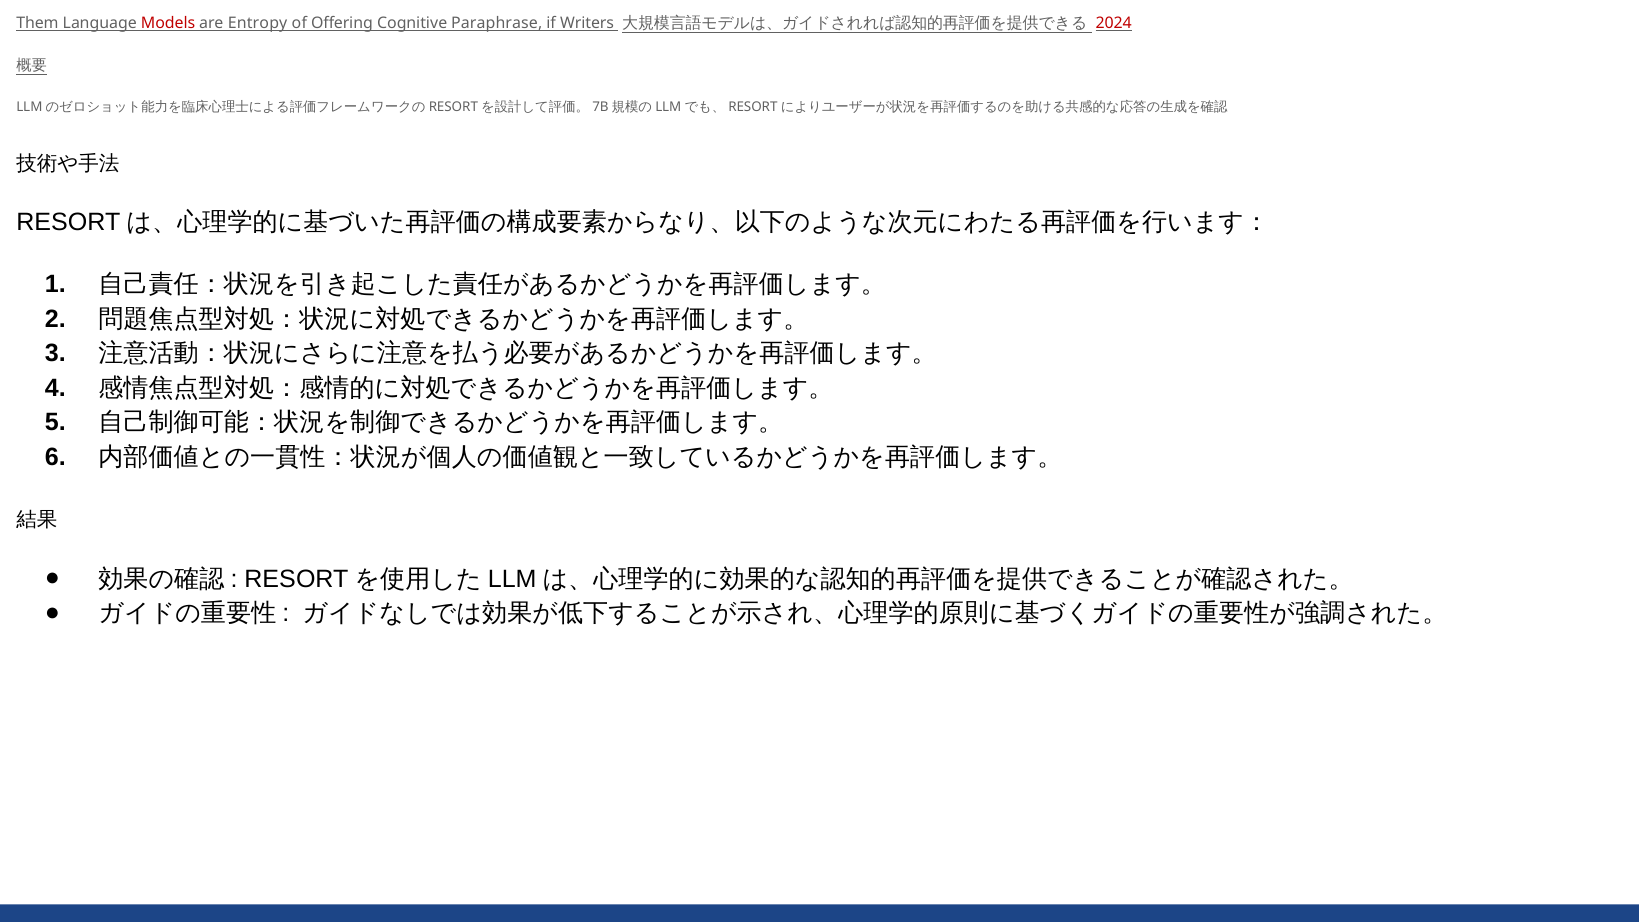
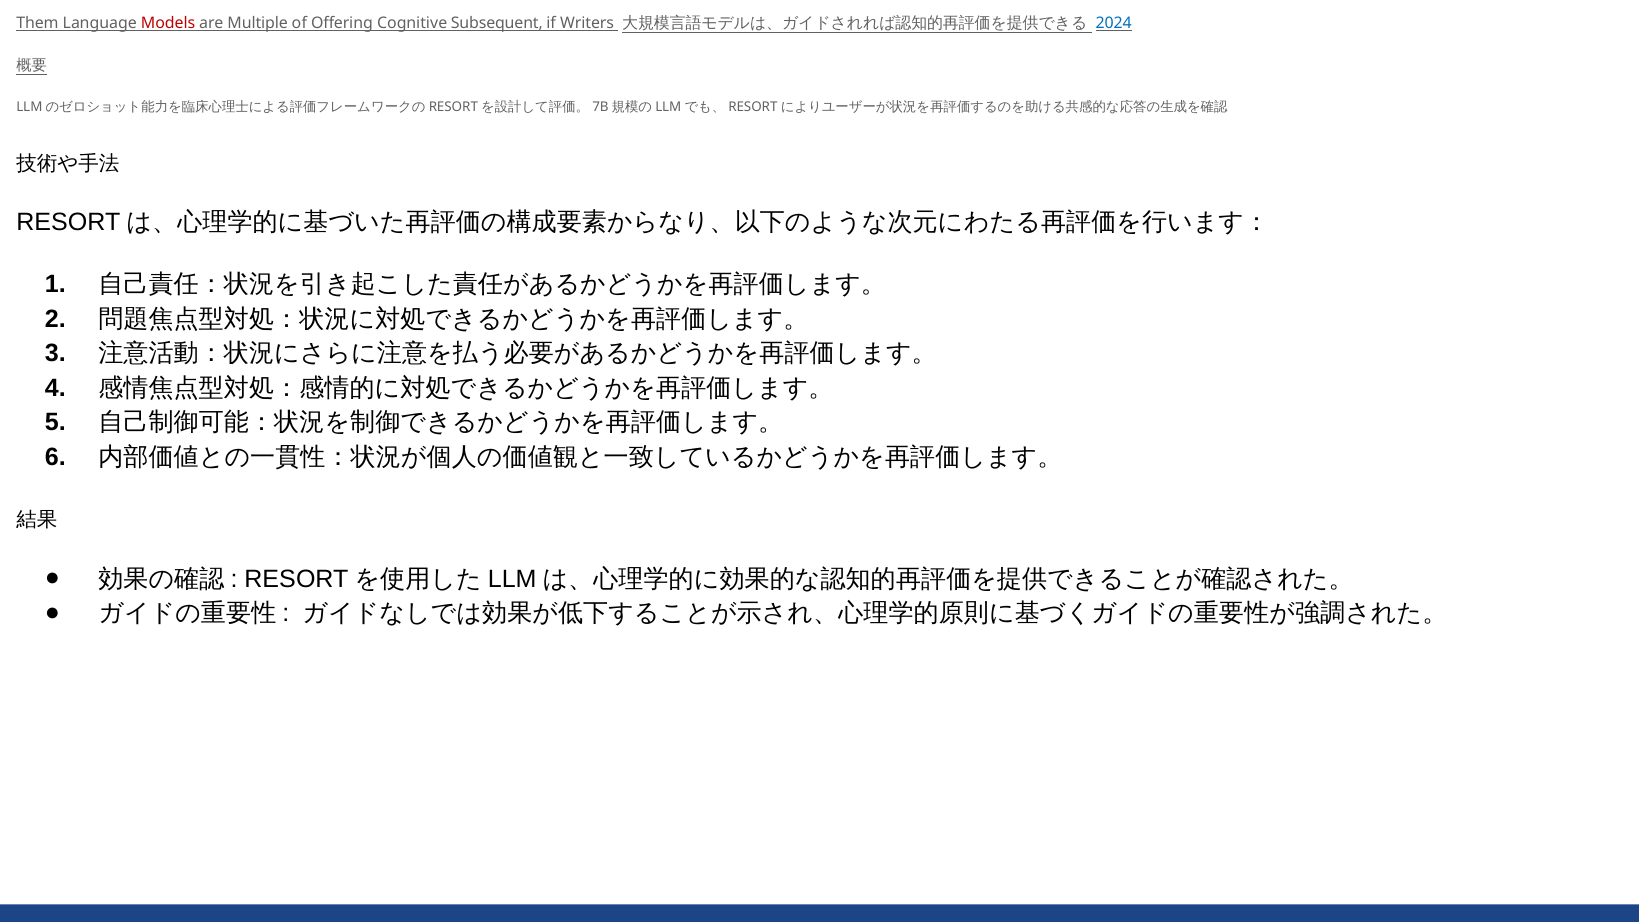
Entropy: Entropy -> Multiple
Paraphrase: Paraphrase -> Subsequent
2024 colour: red -> blue
